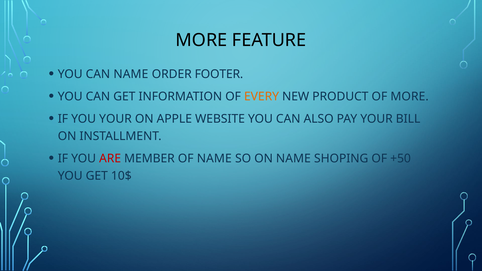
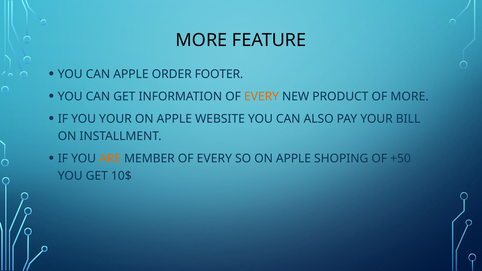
CAN NAME: NAME -> APPLE
ARE colour: red -> orange
MEMBER OF NAME: NAME -> EVERY
SO ON NAME: NAME -> APPLE
